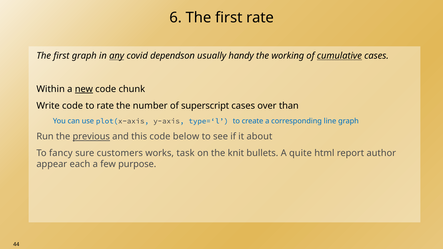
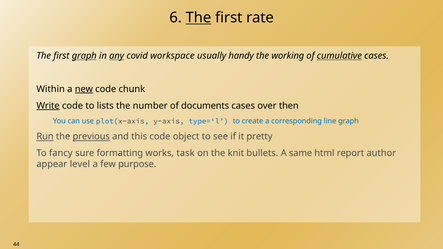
The at (198, 18) underline: none -> present
graph at (84, 56) underline: none -> present
dependson: dependson -> workspace
Write underline: none -> present
to rate: rate -> lists
superscript: superscript -> documents
than: than -> then
Run underline: none -> present
below: below -> object
about: about -> pretty
customers: customers -> formatting
quite: quite -> same
each: each -> level
